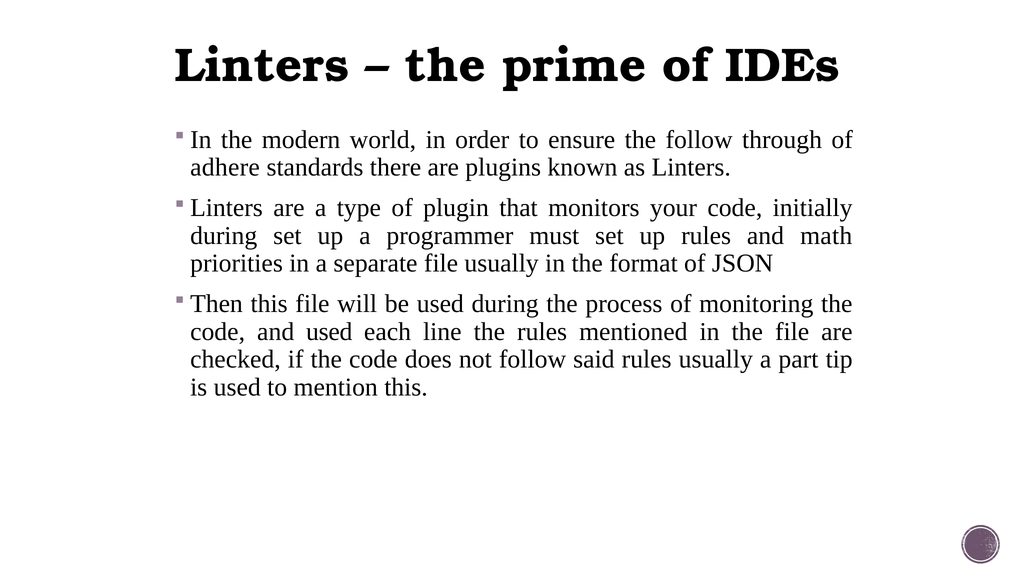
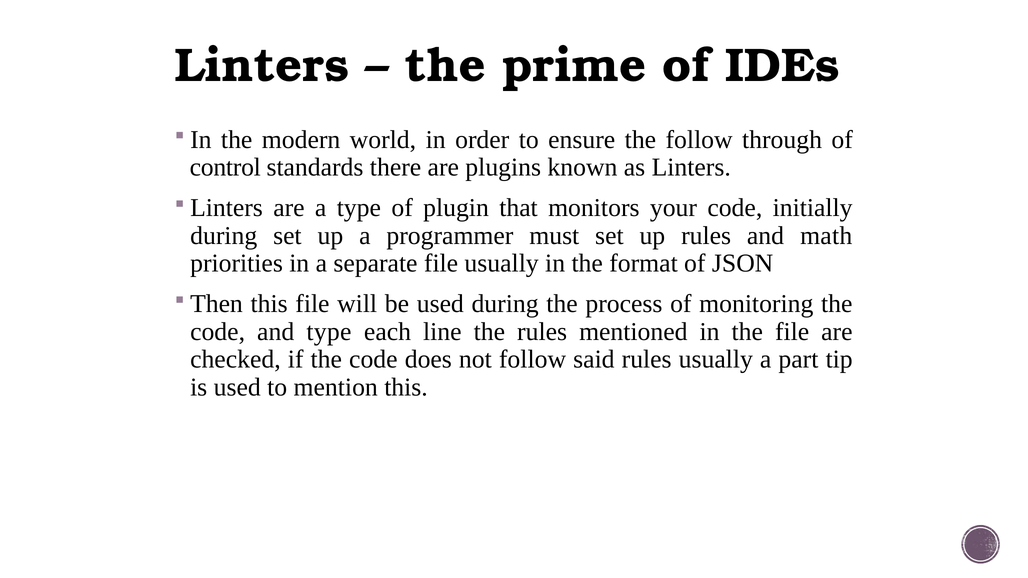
adhere: adhere -> control
and used: used -> type
